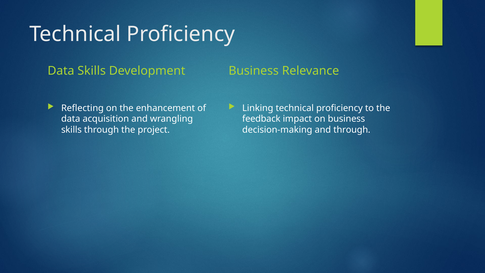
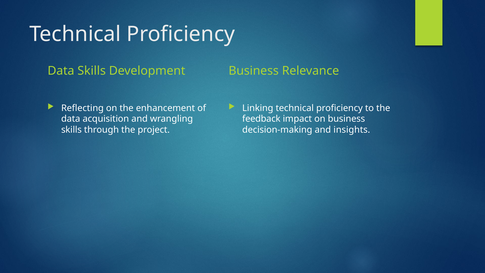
and through: through -> insights
